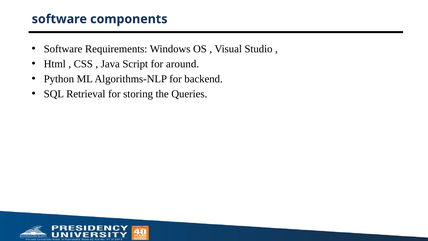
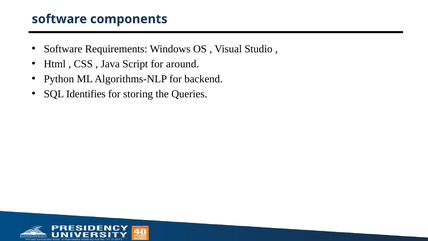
Retrieval: Retrieval -> Identifies
